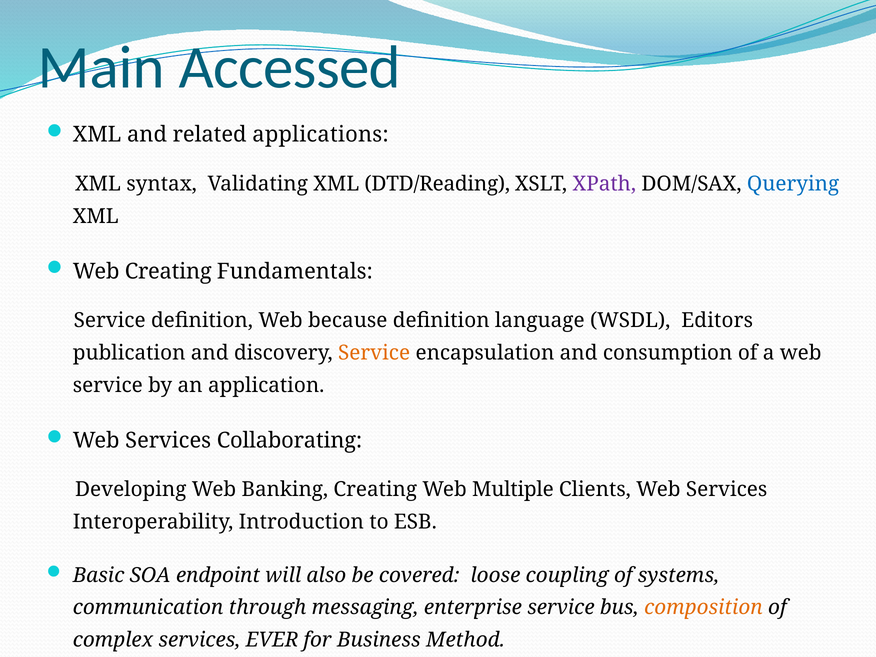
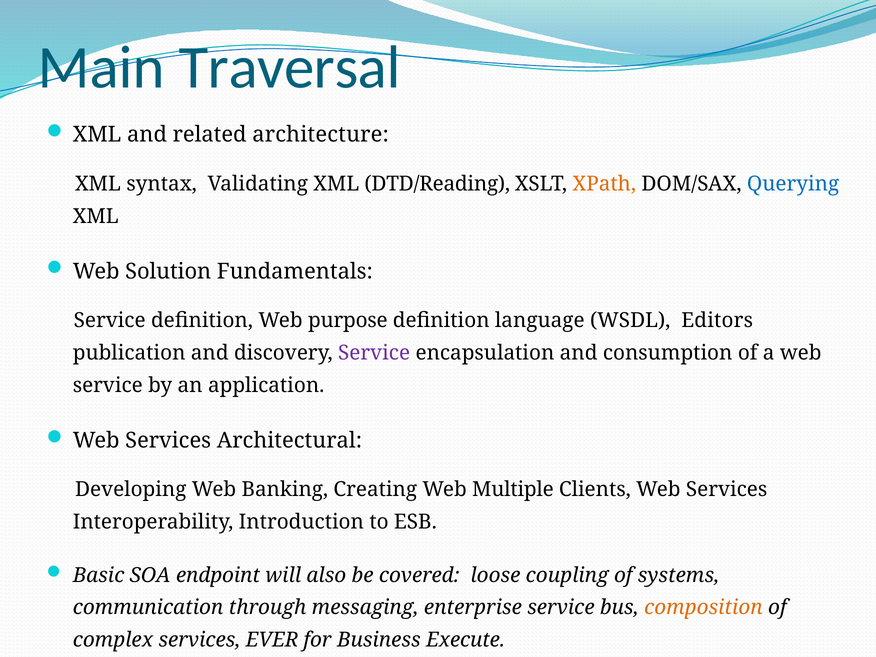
Accessed: Accessed -> Traversal
applications: applications -> architecture
XPath colour: purple -> orange
Web Creating: Creating -> Solution
because: because -> purpose
Service at (374, 353) colour: orange -> purple
Collaborating: Collaborating -> Architectural
Method: Method -> Execute
